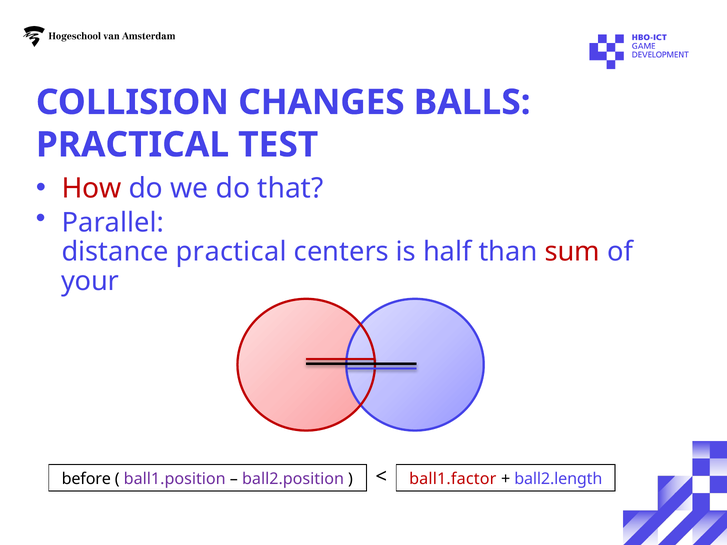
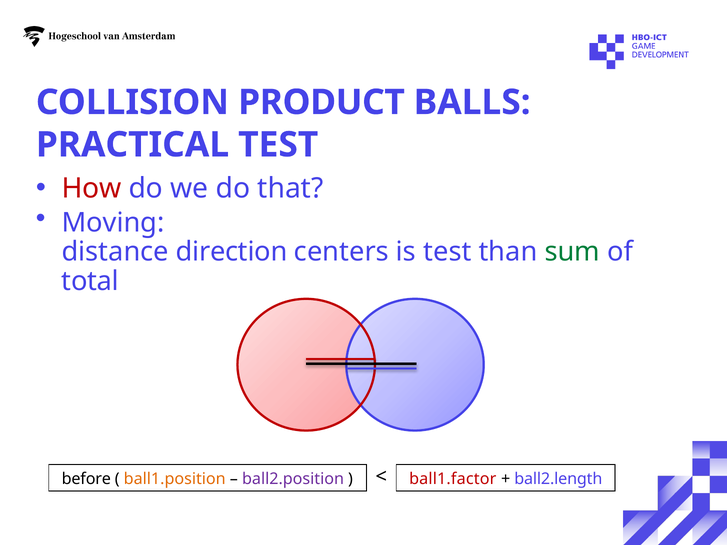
CHANGES: CHANGES -> PRODUCT
Parallel: Parallel -> Moving
distance practical: practical -> direction
is half: half -> test
sum colour: red -> green
your: your -> total
ball1.position colour: purple -> orange
